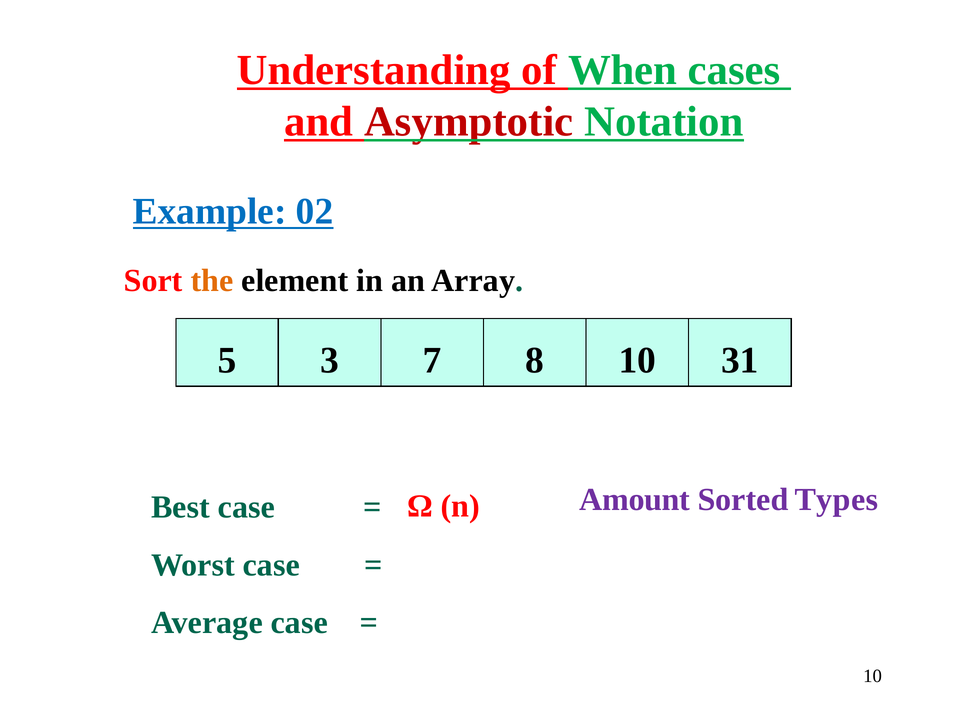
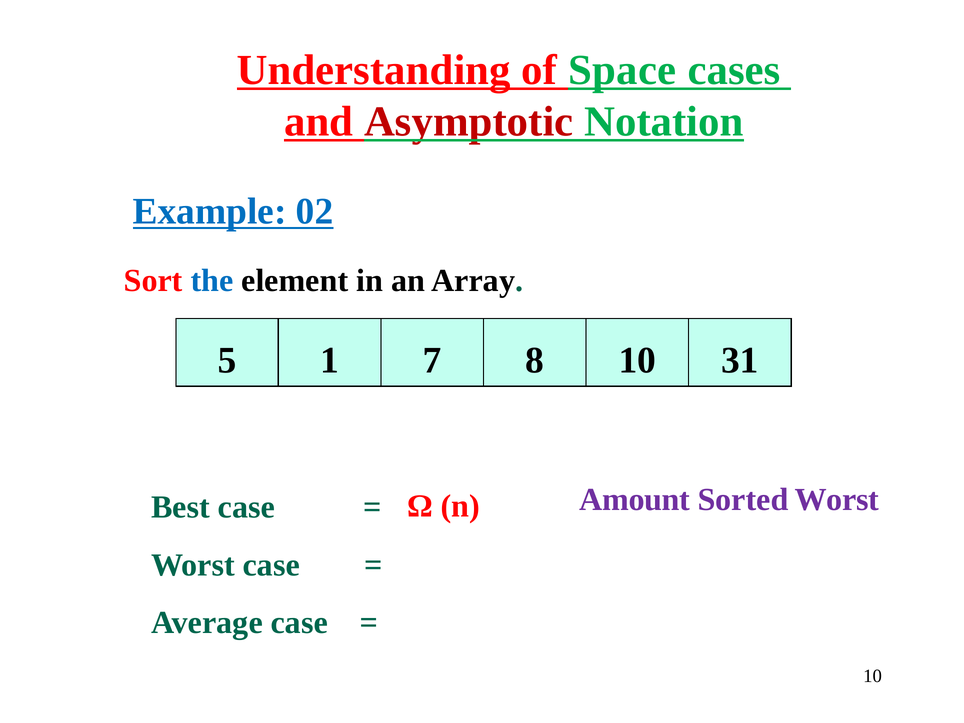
When: When -> Space
the colour: orange -> blue
3: 3 -> 1
Types: Types -> Worst
